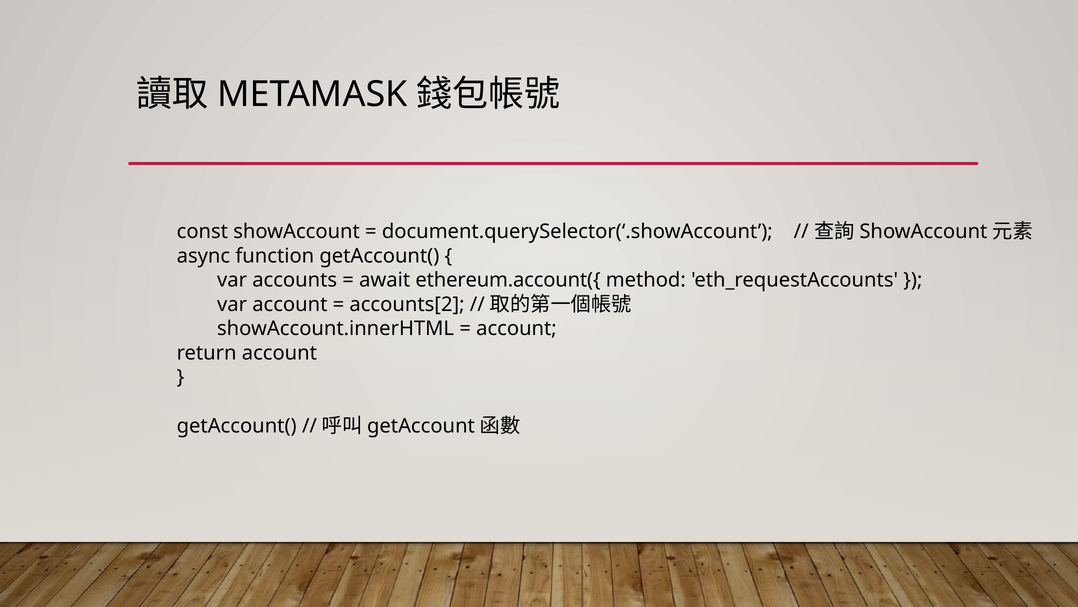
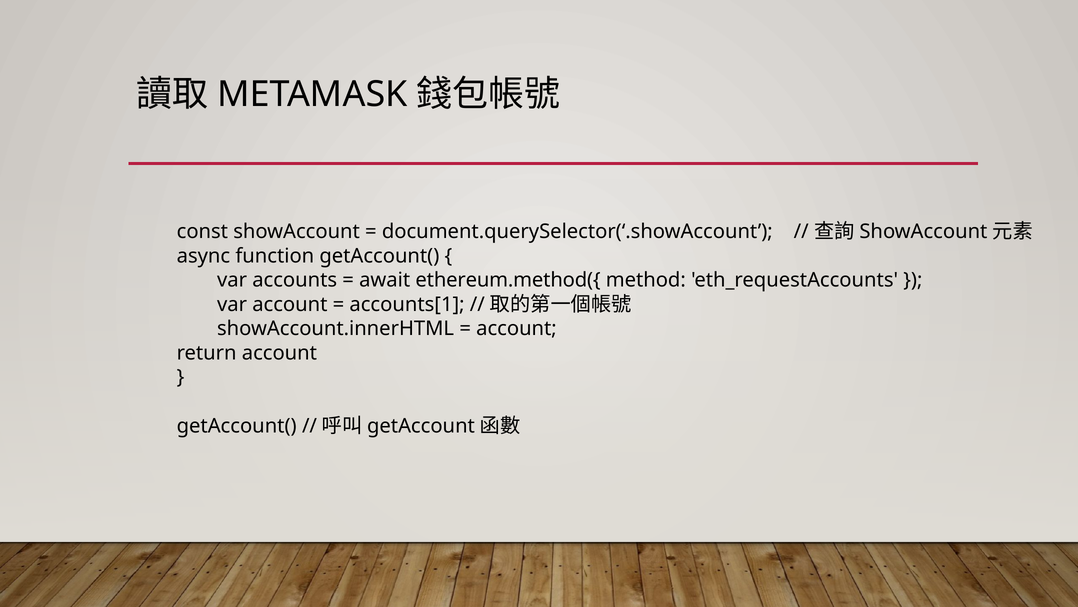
ethereum.account({: ethereum.account({ -> ethereum.method({
accounts[2: accounts[2 -> accounts[1
